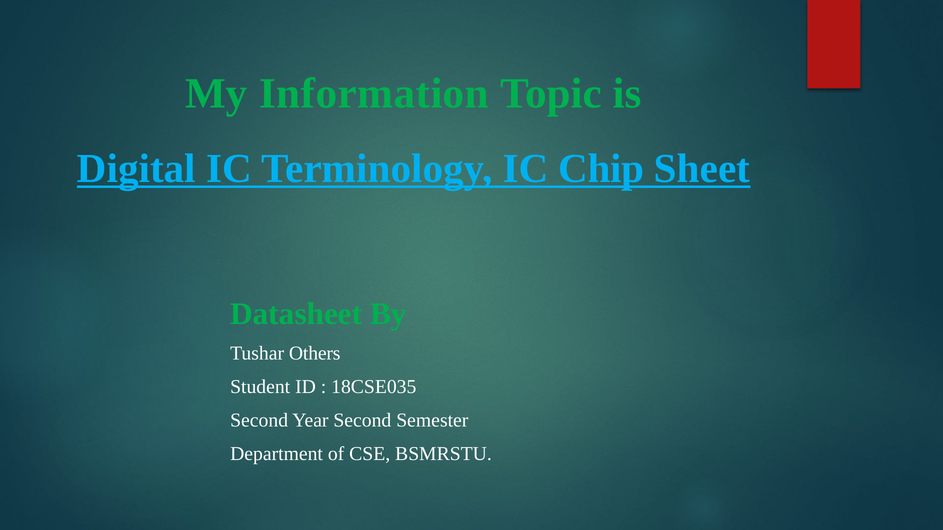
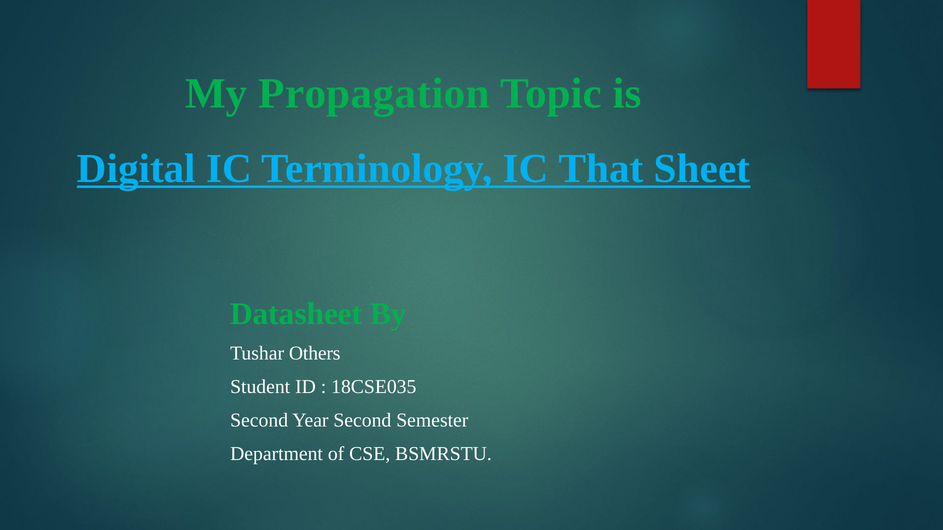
Information: Information -> Propagation
Chip: Chip -> That
